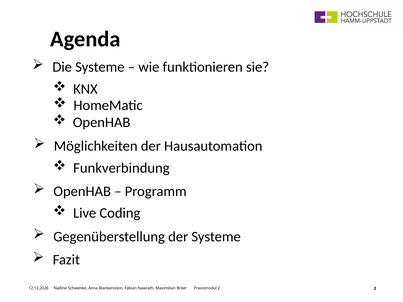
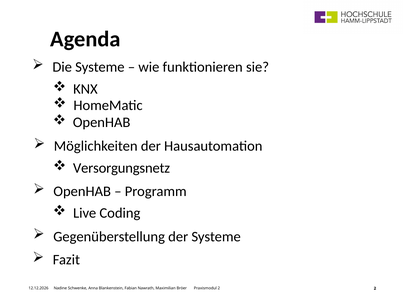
Funkverbindung: Funkverbindung -> Versorgungsnetz
